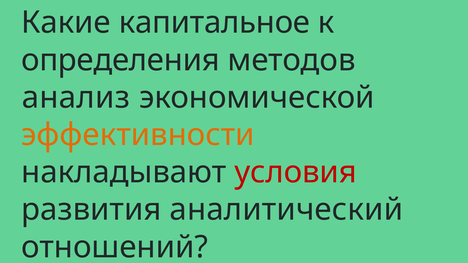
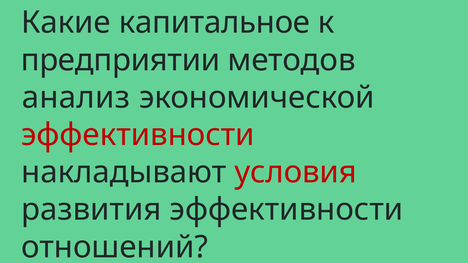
определения: определения -> предприятии
эффективности at (138, 135) colour: orange -> red
развития аналитический: аналитический -> эффективности
